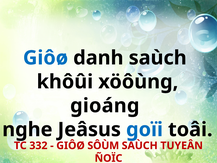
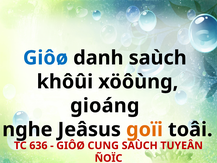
goïi colour: blue -> orange
332: 332 -> 636
SÔÙM: SÔÙM -> CUNG
